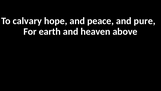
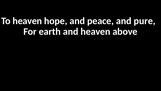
To calvary: calvary -> heaven
